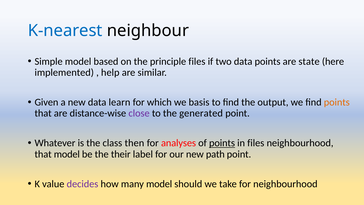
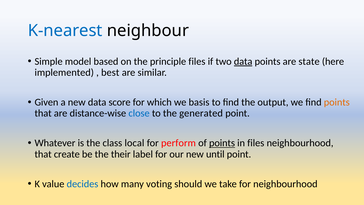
data at (243, 61) underline: none -> present
help: help -> best
learn: learn -> score
close colour: purple -> blue
then: then -> local
analyses: analyses -> perform
that model: model -> create
path: path -> until
decides colour: purple -> blue
many model: model -> voting
